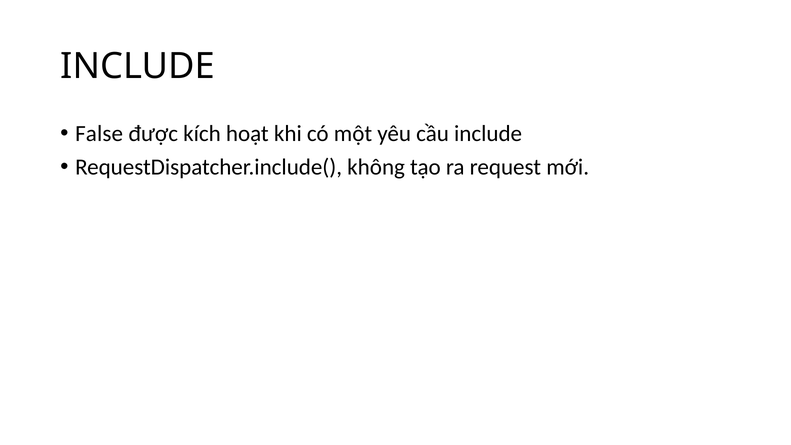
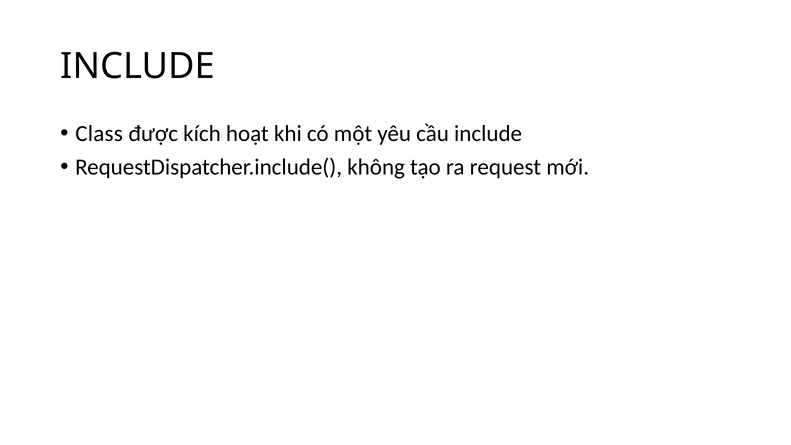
False: False -> Class
